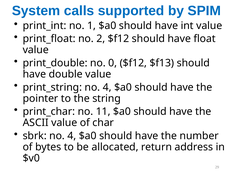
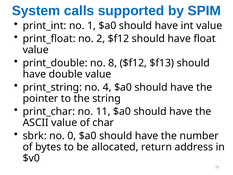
0: 0 -> 8
sbrk no 4: 4 -> 0
